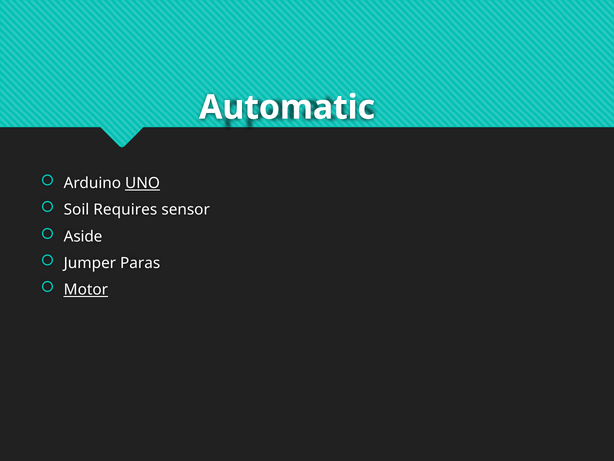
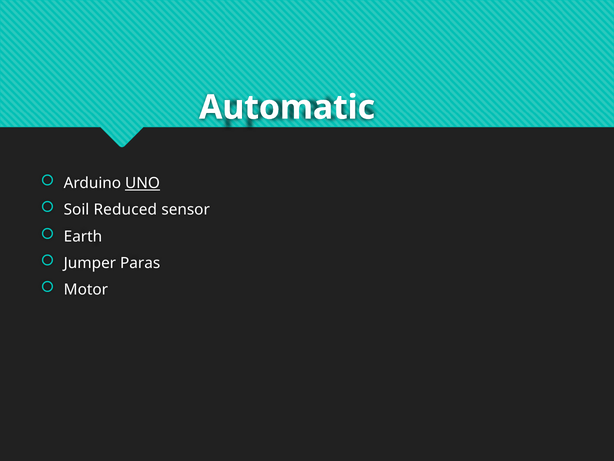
Requires: Requires -> Reduced
Aside: Aside -> Earth
Motor underline: present -> none
